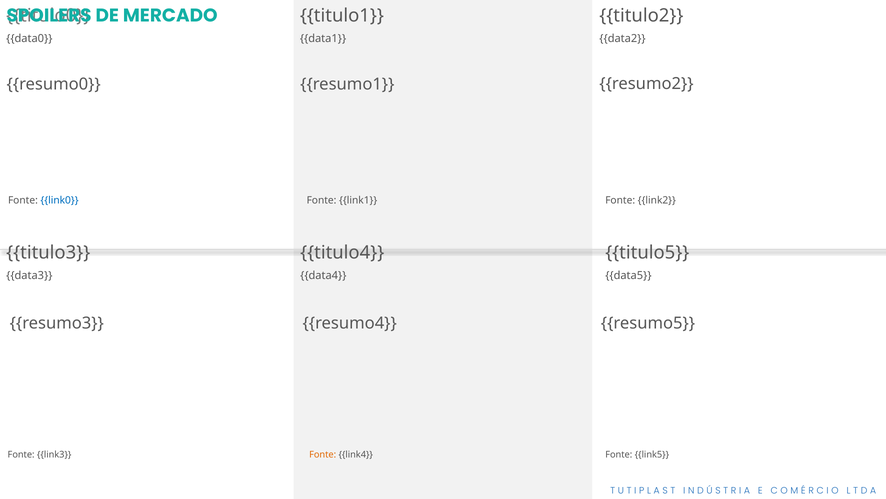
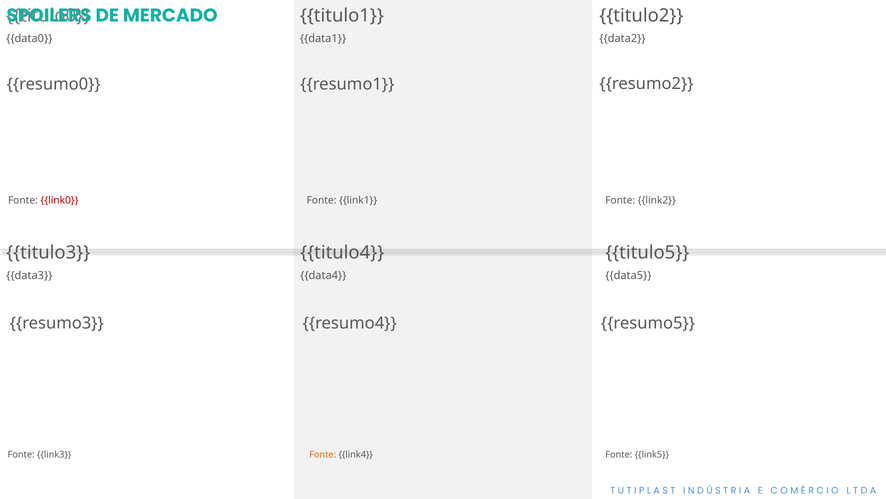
link0 colour: blue -> red
